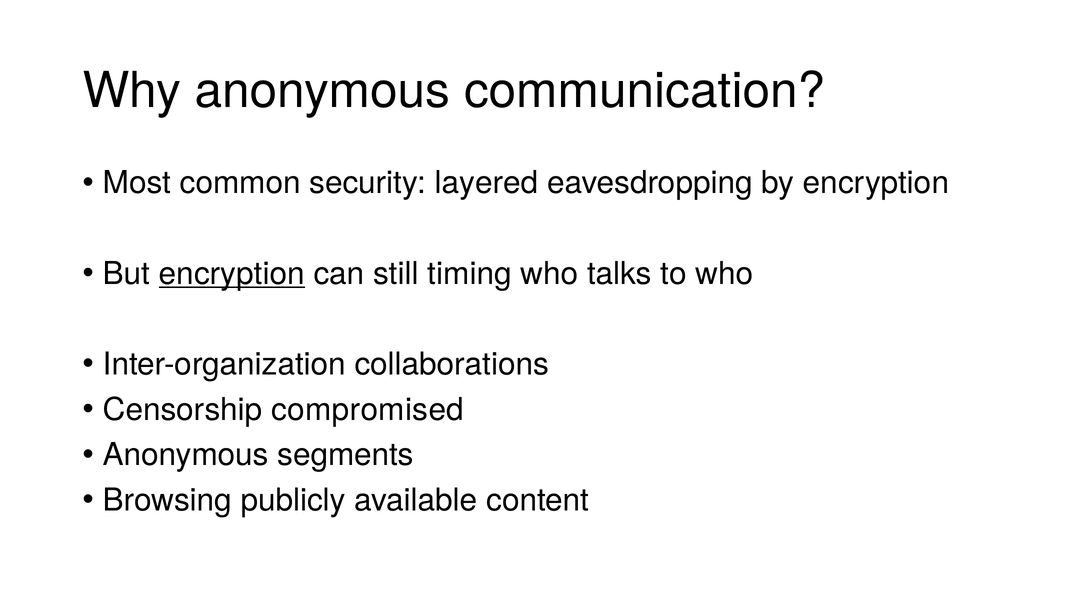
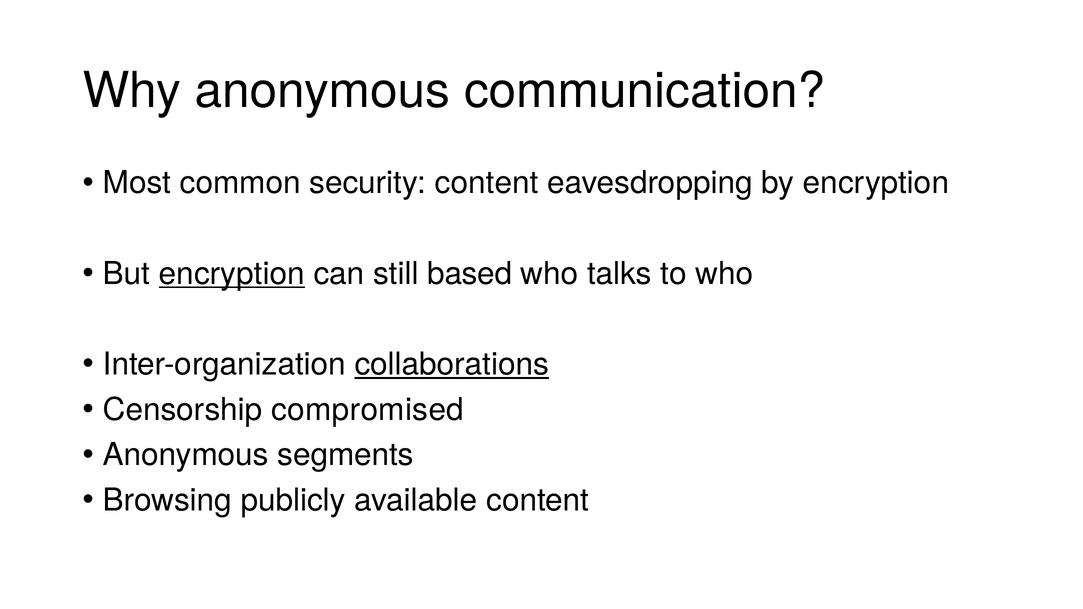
security layered: layered -> content
timing: timing -> based
collaborations underline: none -> present
